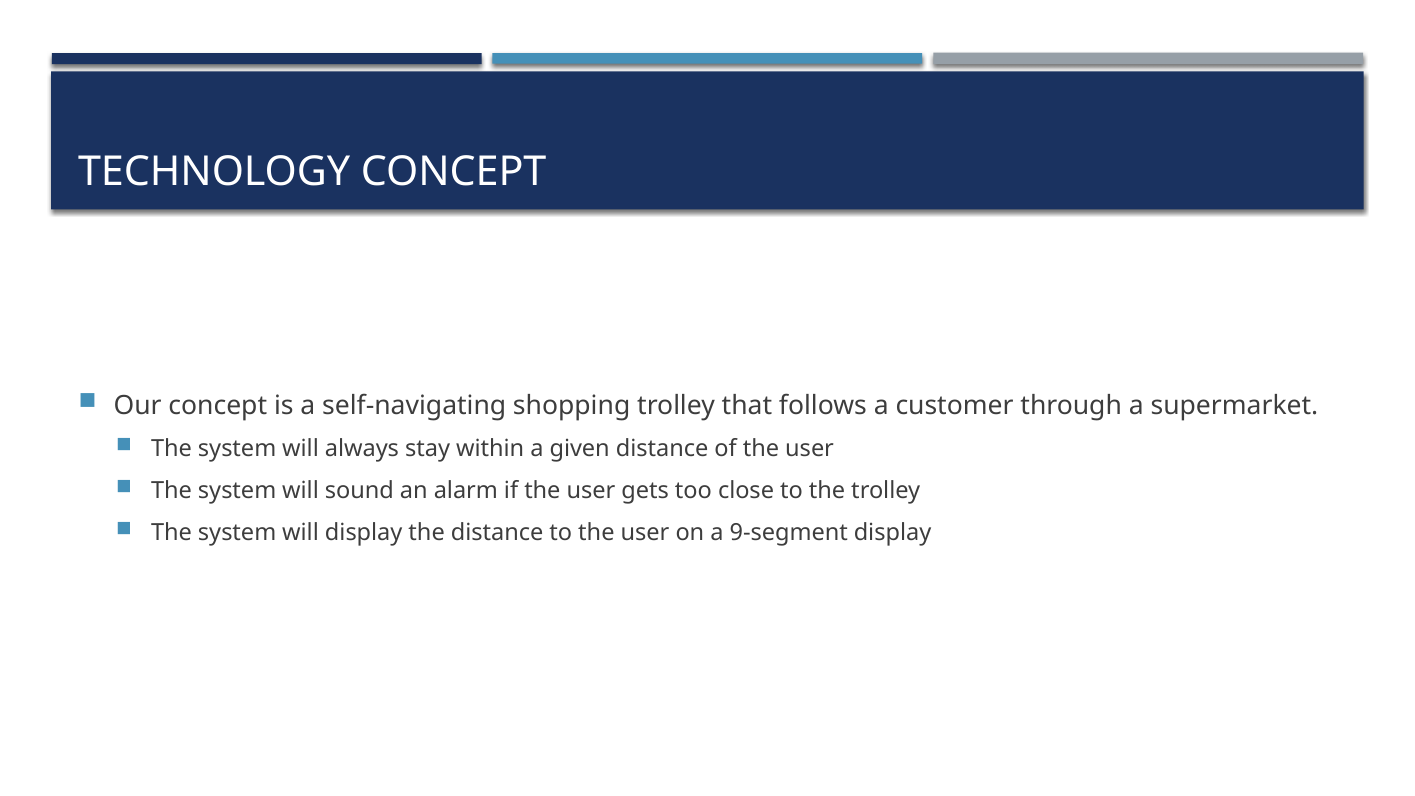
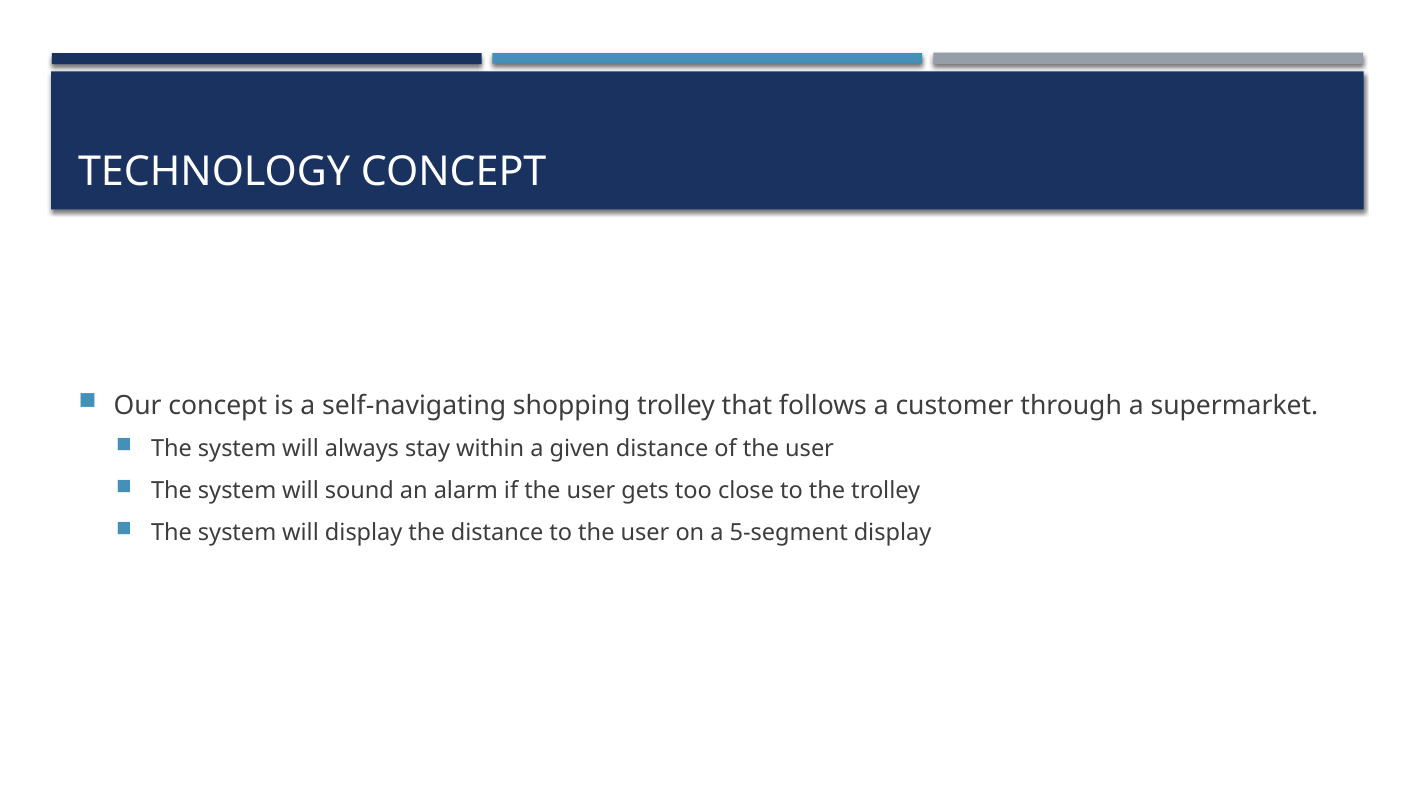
9-segment: 9-segment -> 5-segment
